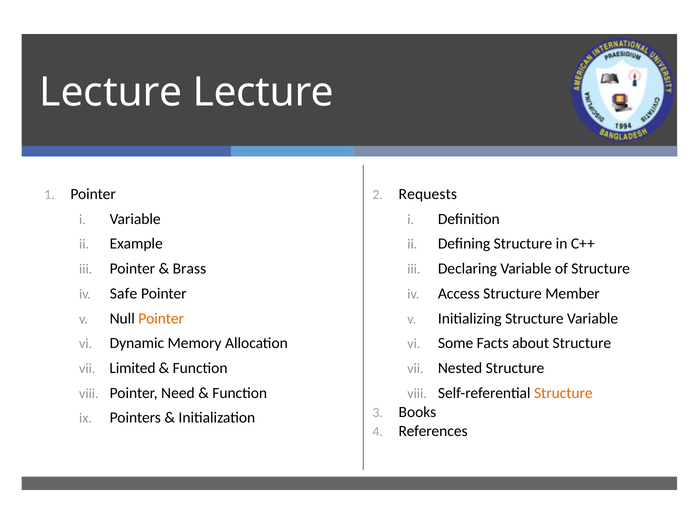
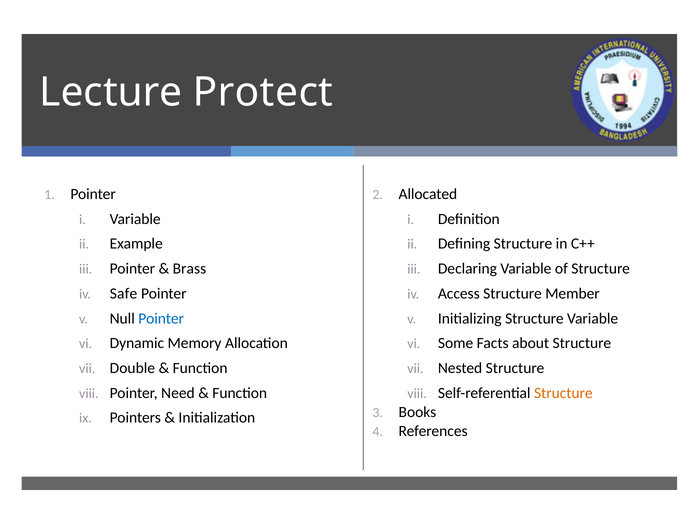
Lecture Lecture: Lecture -> Protect
Requests: Requests -> Allocated
Pointer at (161, 318) colour: orange -> blue
Limited: Limited -> Double
